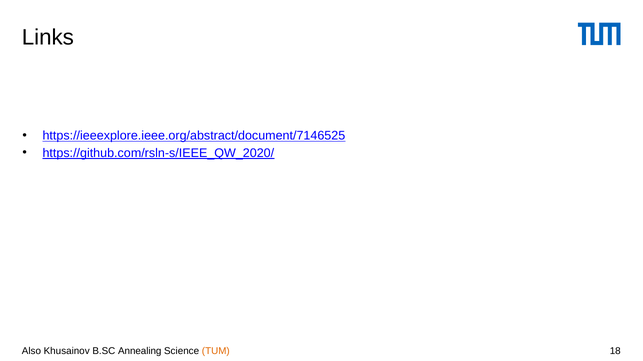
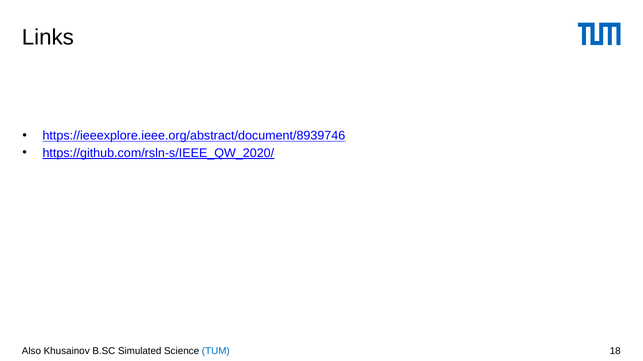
https://ieeexplore.ieee.org/abstract/document/7146525: https://ieeexplore.ieee.org/abstract/document/7146525 -> https://ieeexplore.ieee.org/abstract/document/8939746
Annealing: Annealing -> Simulated
TUM colour: orange -> blue
